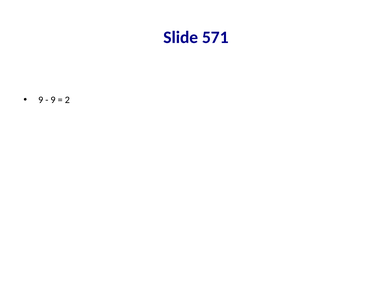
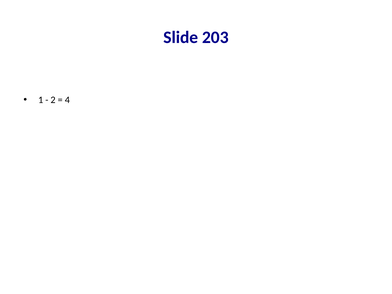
571: 571 -> 203
9 at (41, 100): 9 -> 1
9 at (53, 100): 9 -> 2
2: 2 -> 4
